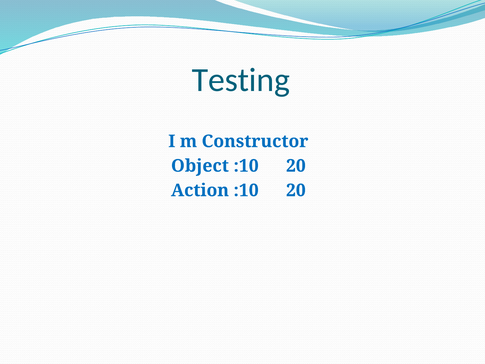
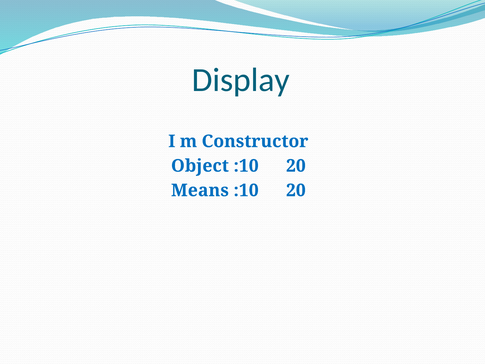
Testing: Testing -> Display
Action: Action -> Means
